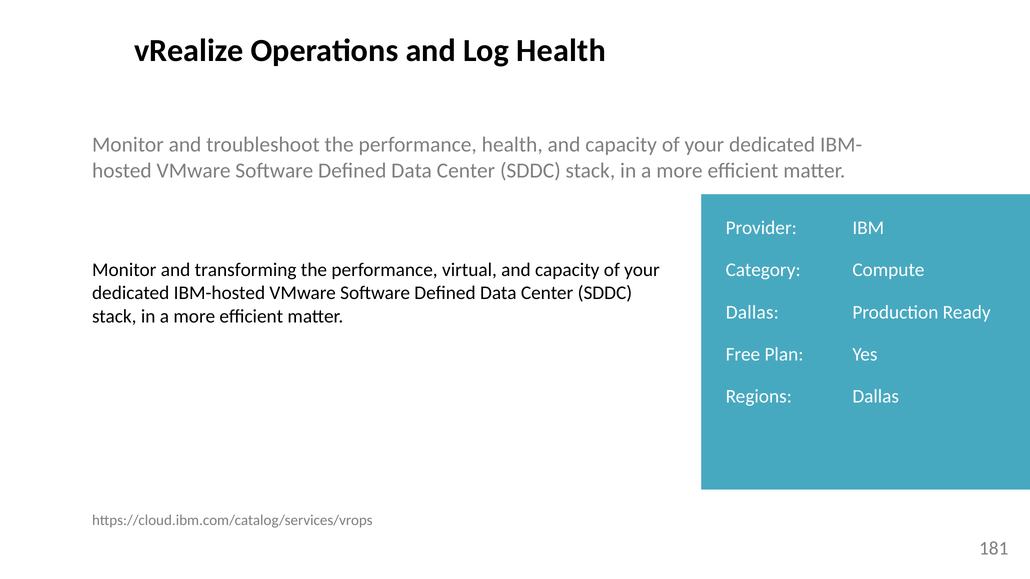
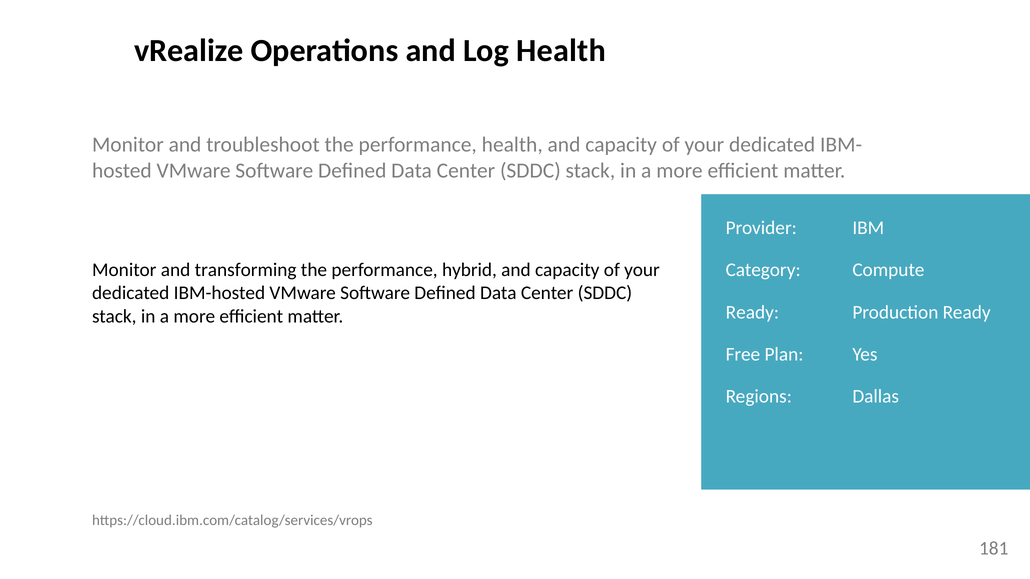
virtual: virtual -> hybrid
Dallas at (752, 312): Dallas -> Ready
